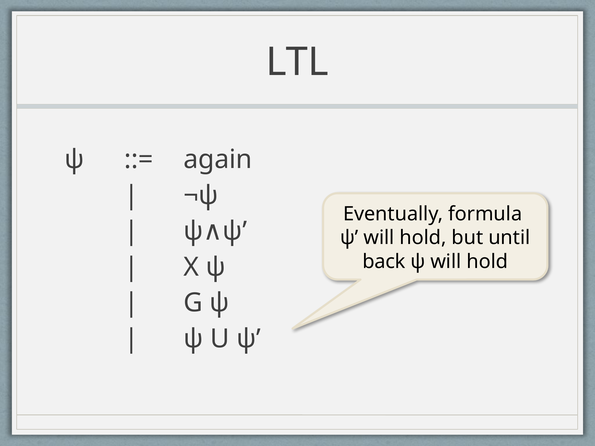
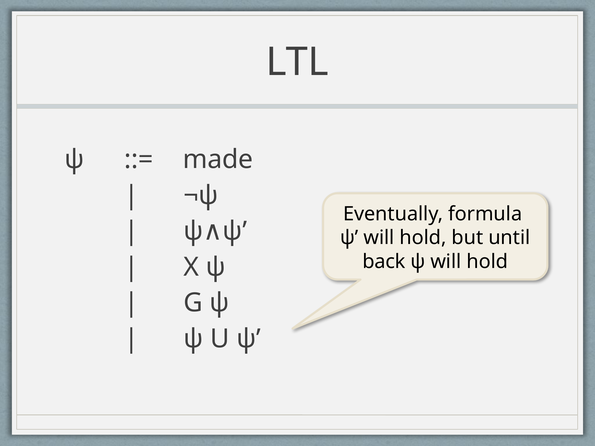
again: again -> made
